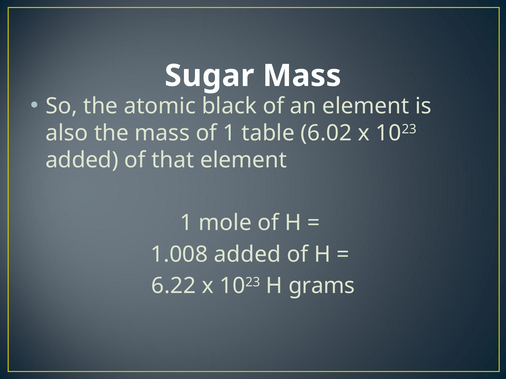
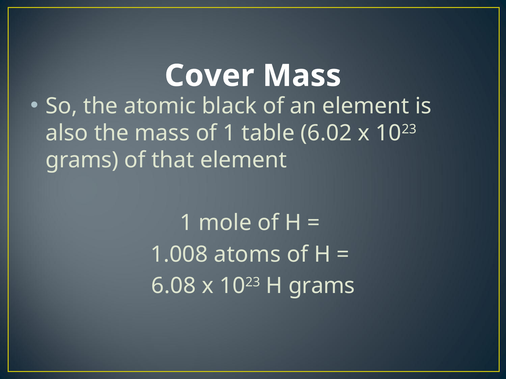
Sugar: Sugar -> Cover
added at (82, 160): added -> grams
1.008 added: added -> atoms
6.22: 6.22 -> 6.08
